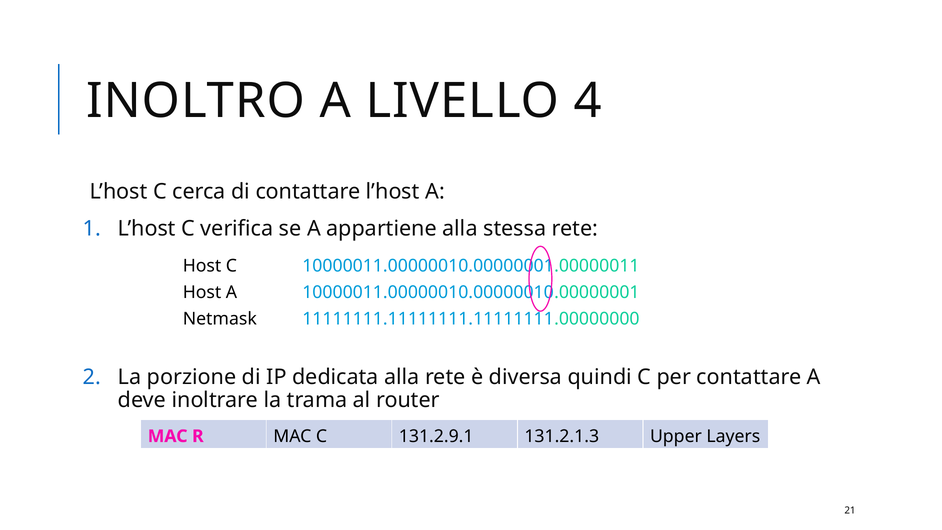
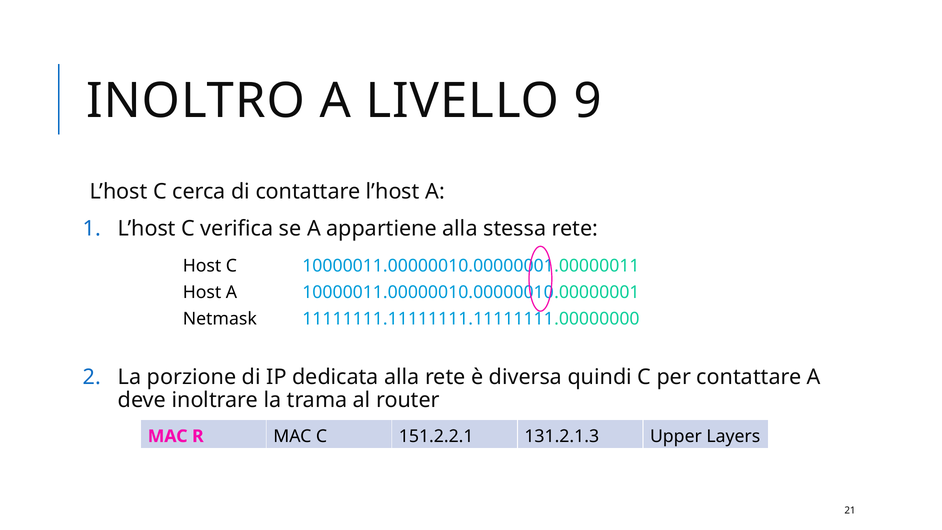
4: 4 -> 9
131.2.9.1: 131.2.9.1 -> 151.2.2.1
